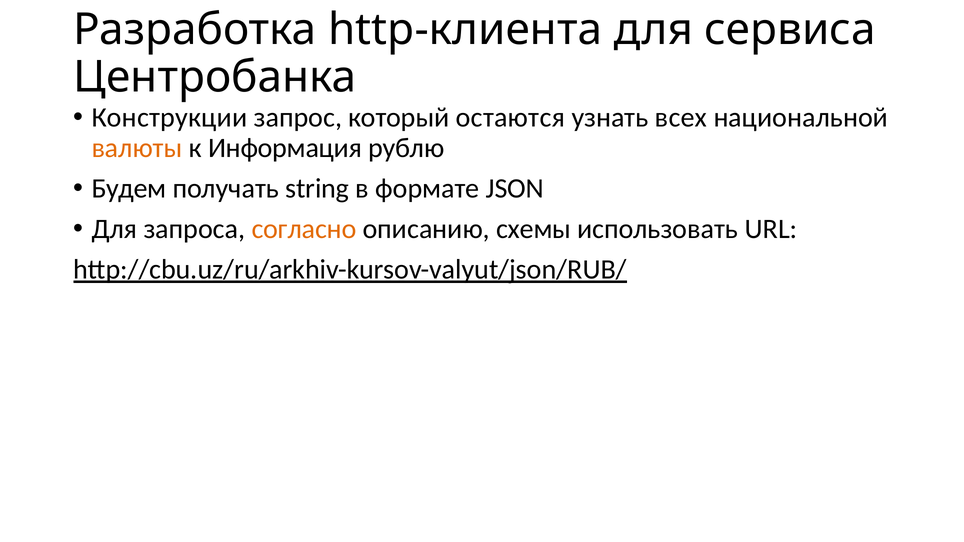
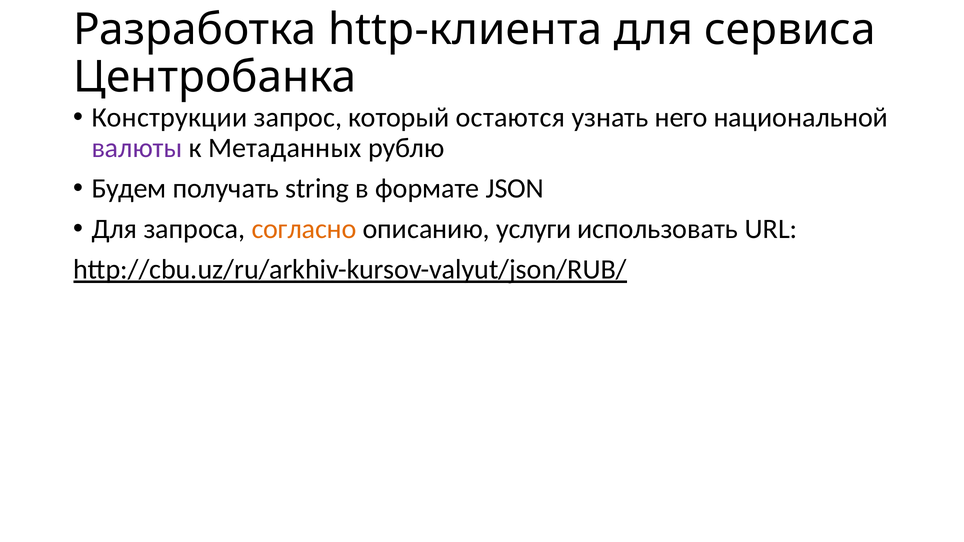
всех: всех -> него
валюты colour: orange -> purple
Информация: Информация -> Метаданных
схемы: схемы -> услуги
